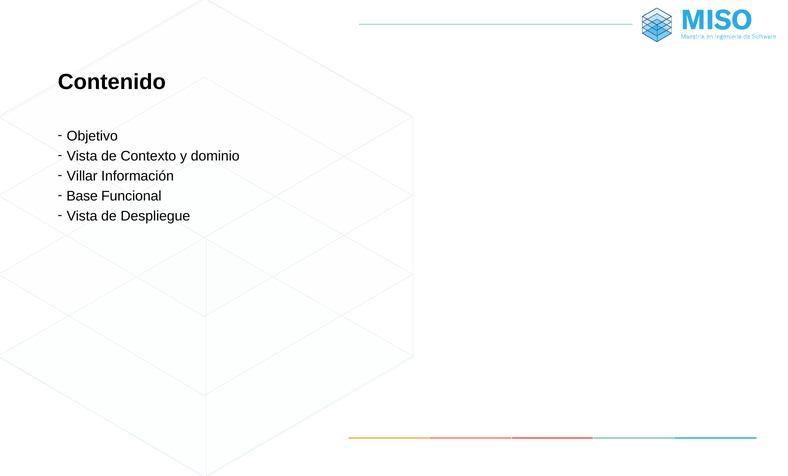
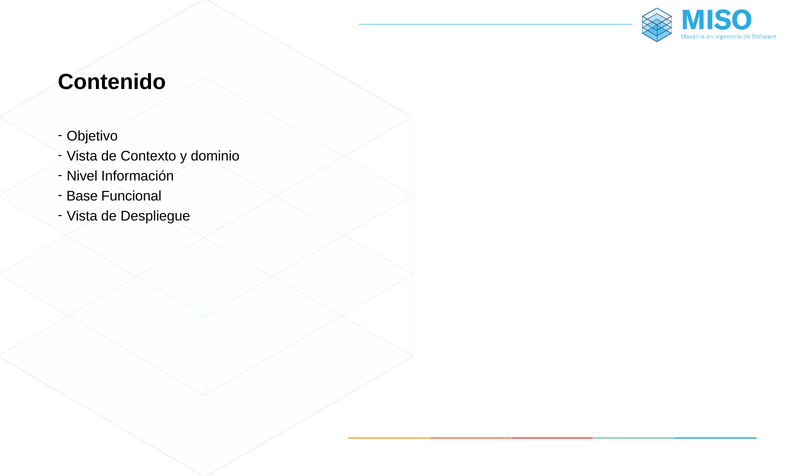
Villar: Villar -> Nivel
